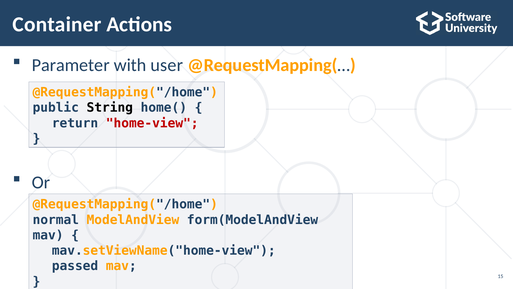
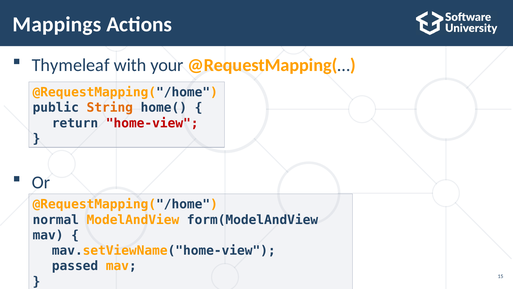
Container: Container -> Mappings
Parameter: Parameter -> Thymeleaf
user: user -> your
String colour: black -> orange
